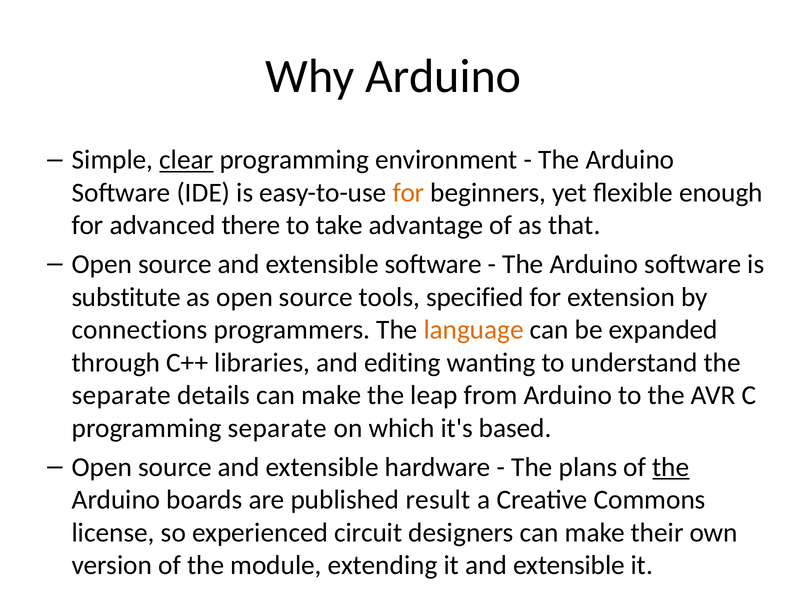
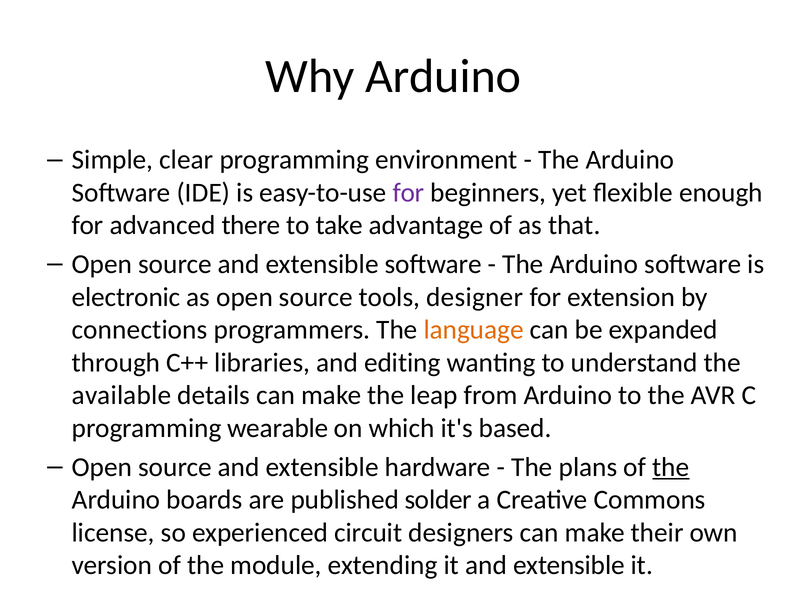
clear underline: present -> none
for at (409, 193) colour: orange -> purple
substitute: substitute -> electronic
specified: specified -> designer
separate at (121, 396): separate -> available
programming separate: separate -> wearable
result: result -> solder
